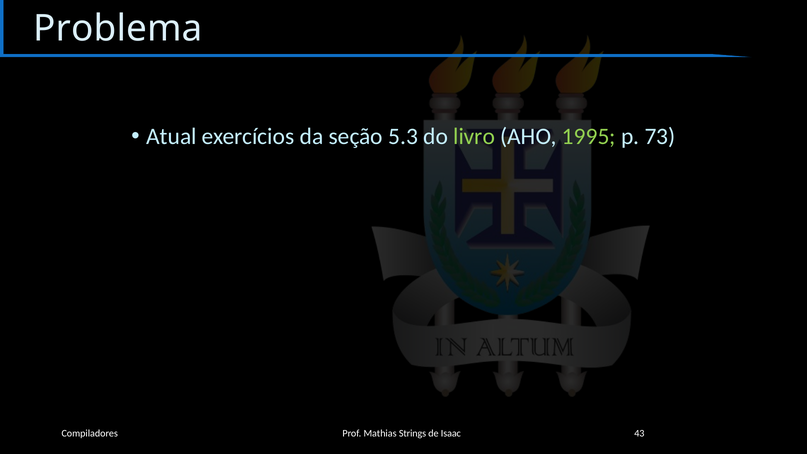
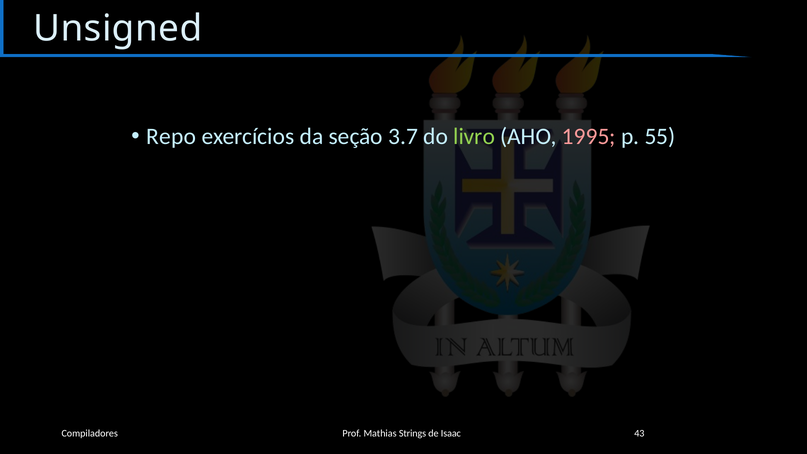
Problema: Problema -> Unsigned
Atual: Atual -> Repo
5.3: 5.3 -> 3.7
1995 colour: light green -> pink
73: 73 -> 55
